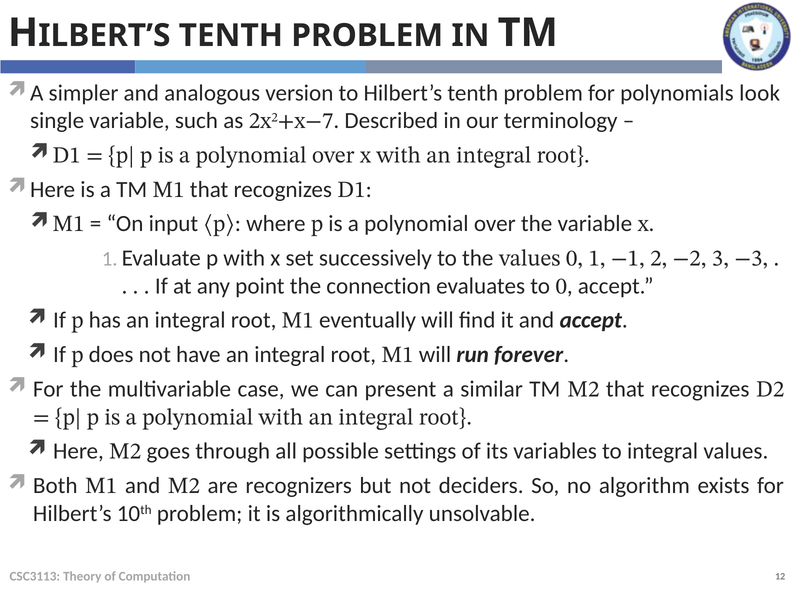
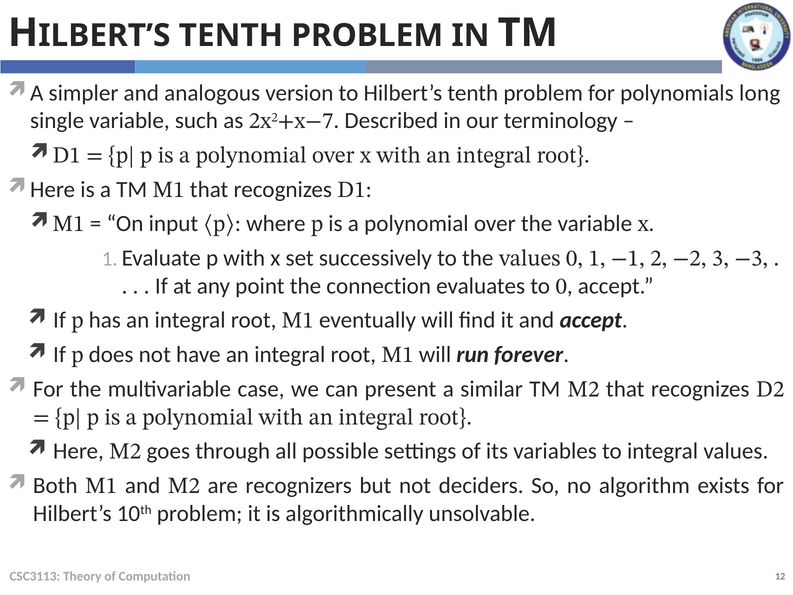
look: look -> long
